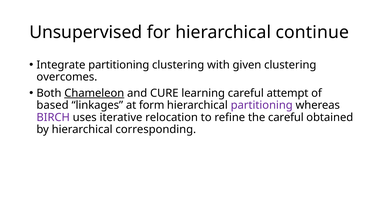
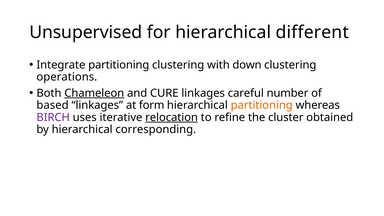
continue: continue -> different
given: given -> down
overcomes: overcomes -> operations
CURE learning: learning -> linkages
attempt: attempt -> number
partitioning at (262, 105) colour: purple -> orange
relocation underline: none -> present
the careful: careful -> cluster
